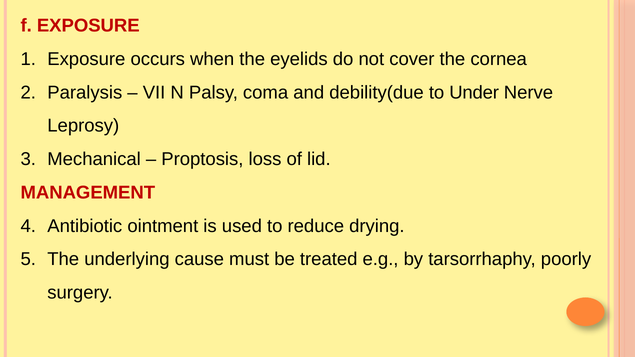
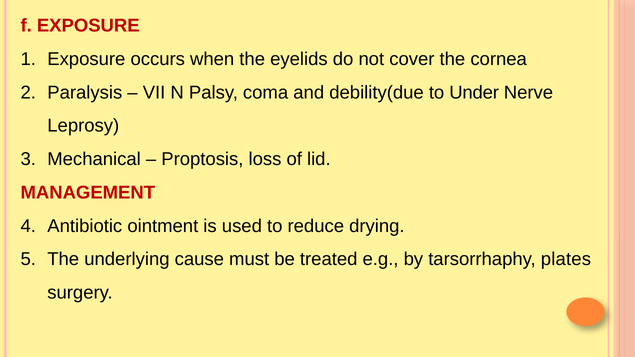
poorly: poorly -> plates
